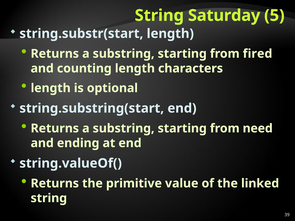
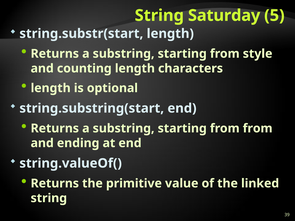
fired: fired -> style
from need: need -> from
